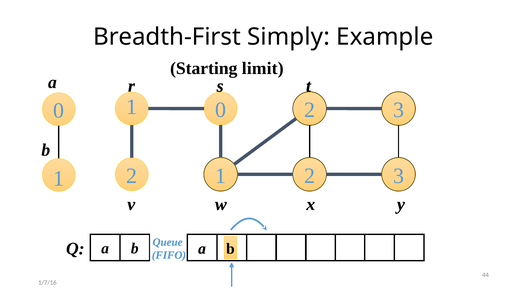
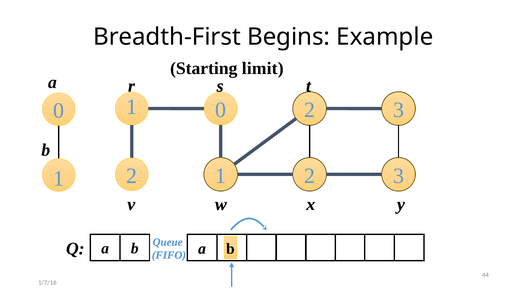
Simply: Simply -> Begins
